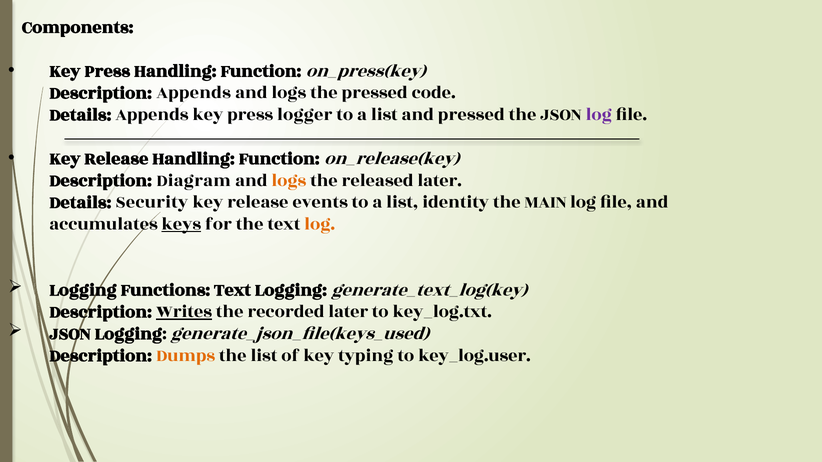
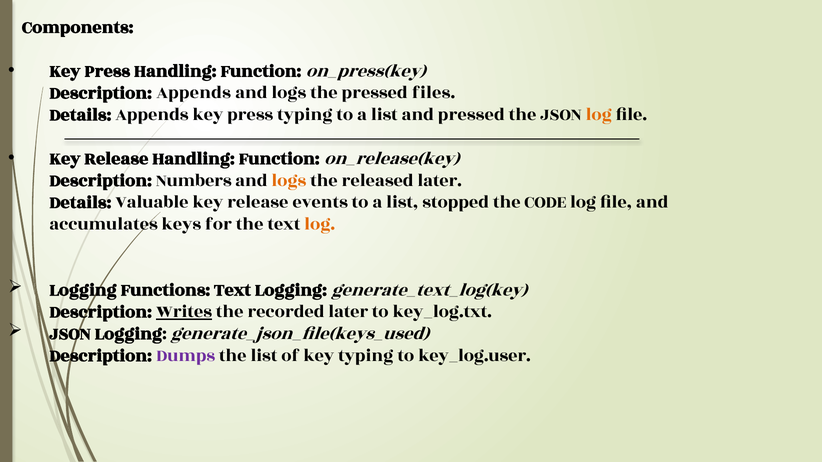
code: code -> files
press logger: logger -> typing
log at (599, 114) colour: purple -> orange
Diagram: Diagram -> Numbers
Security: Security -> Valuable
identity: identity -> stopped
MAIN: MAIN -> CODE
keys underline: present -> none
Dumps colour: orange -> purple
